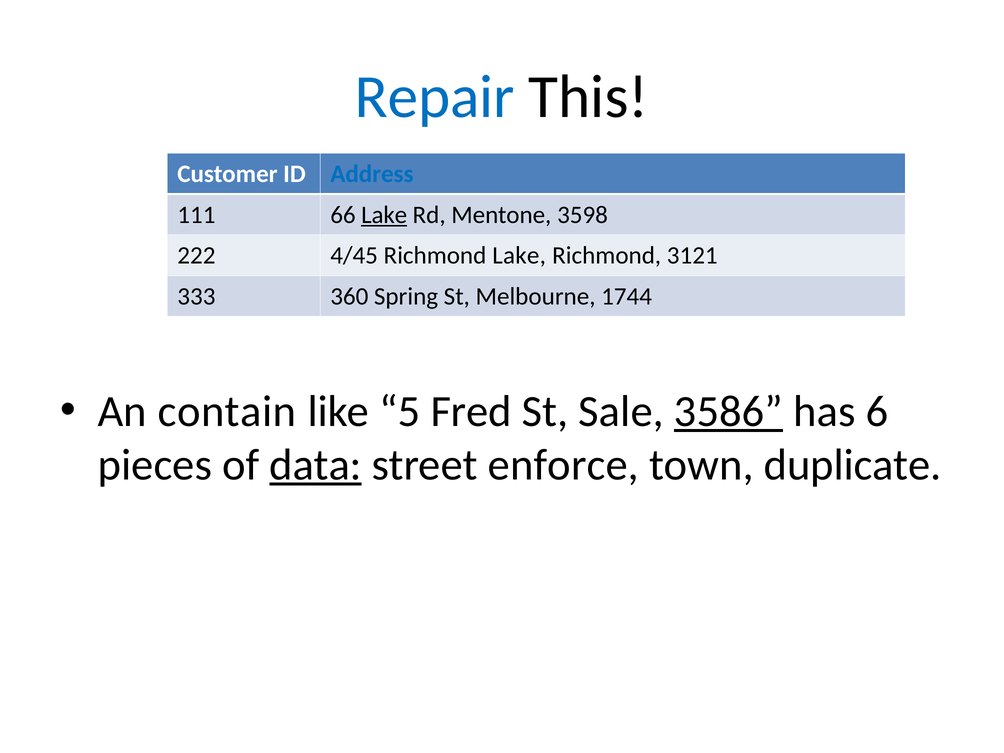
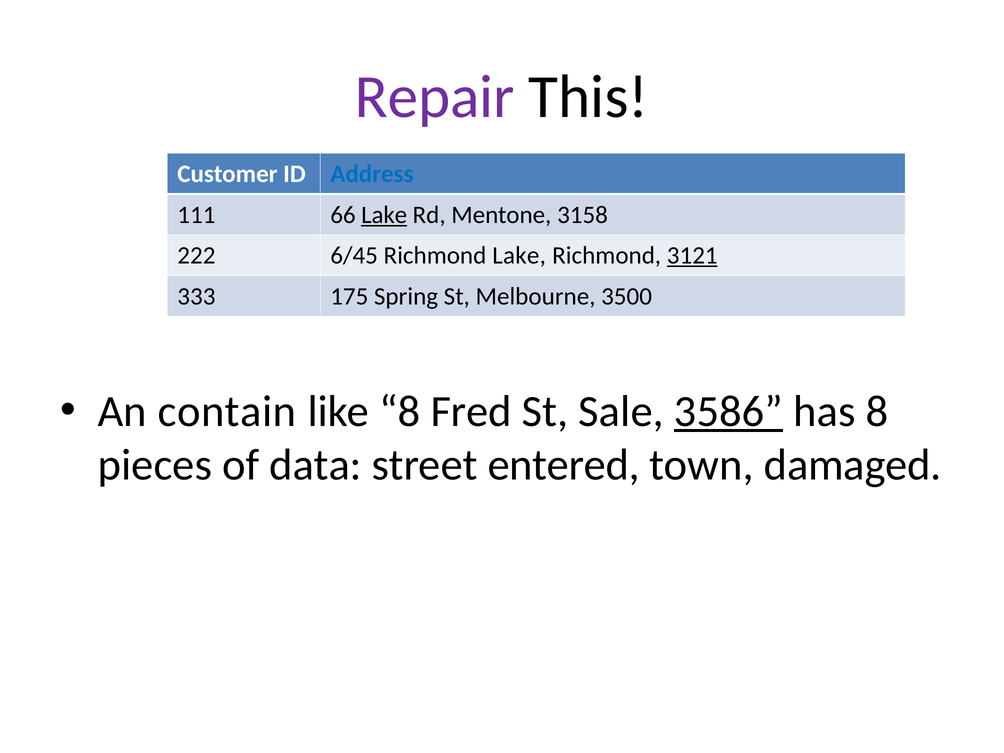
Repair colour: blue -> purple
3598: 3598 -> 3158
4/45: 4/45 -> 6/45
3121 underline: none -> present
360: 360 -> 175
1744: 1744 -> 3500
like 5: 5 -> 8
has 6: 6 -> 8
data underline: present -> none
enforce: enforce -> entered
duplicate: duplicate -> damaged
